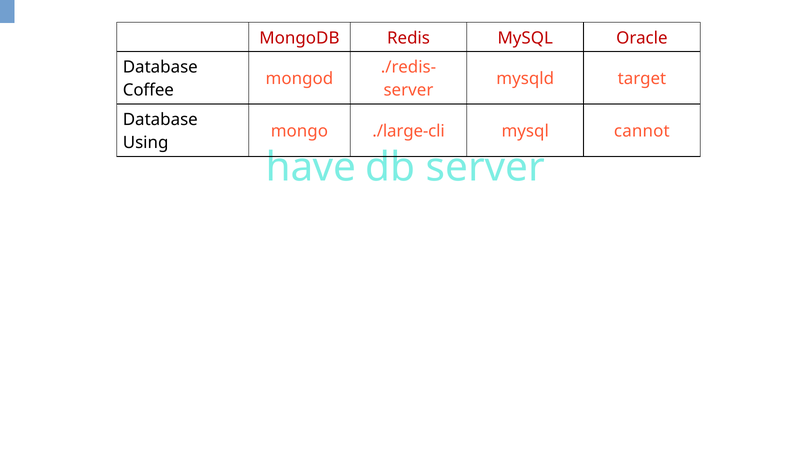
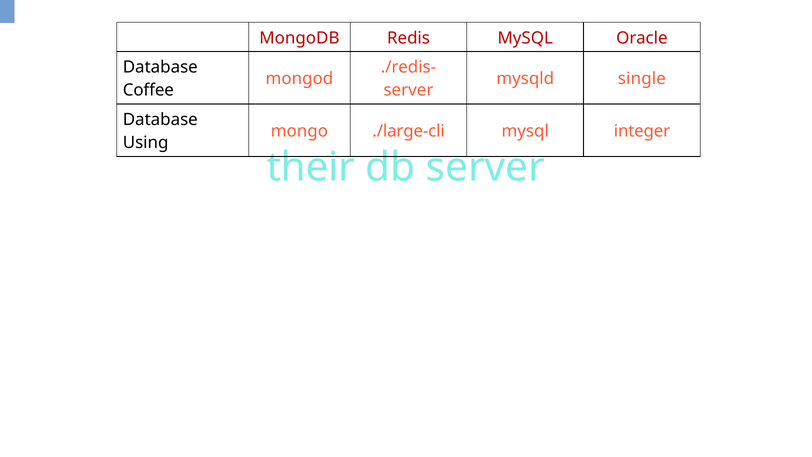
target: target -> single
cannot: cannot -> integer
have: have -> their
